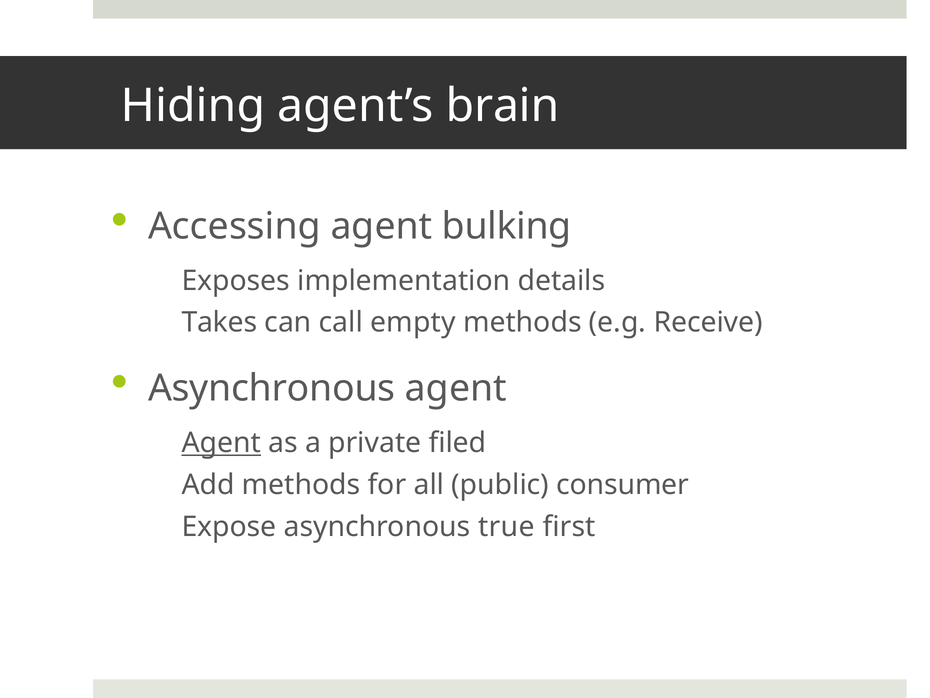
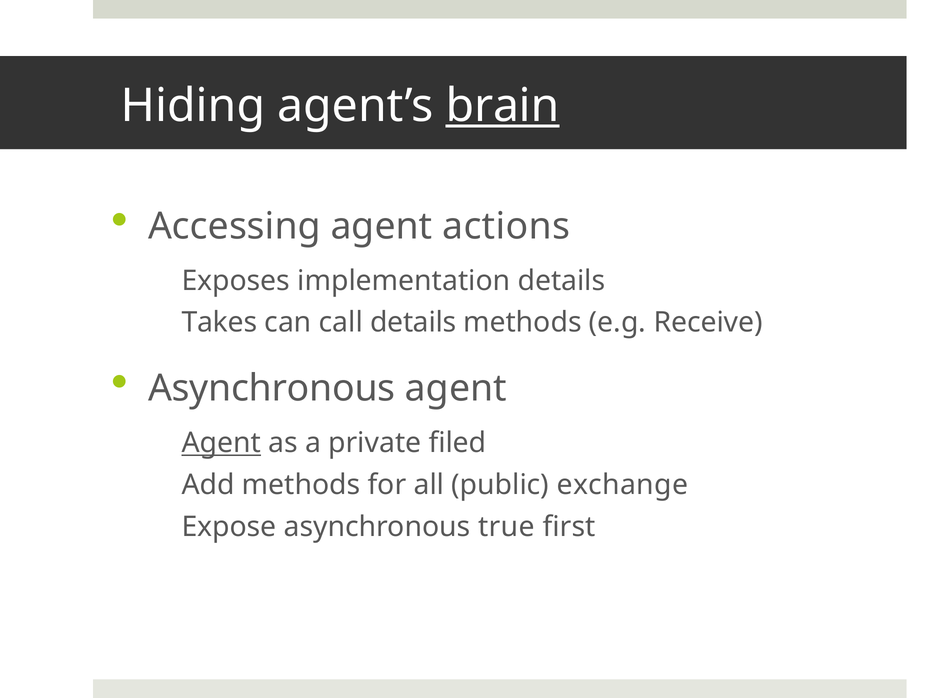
brain underline: none -> present
bulking: bulking -> actions
call empty: empty -> details
consumer: consumer -> exchange
